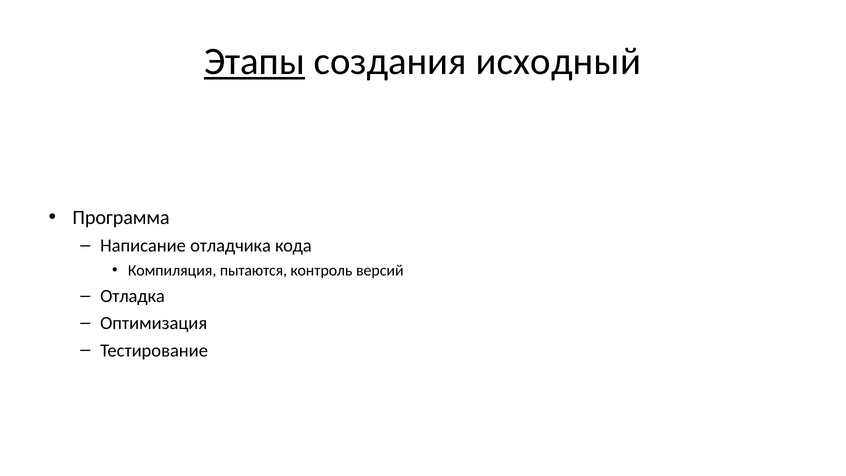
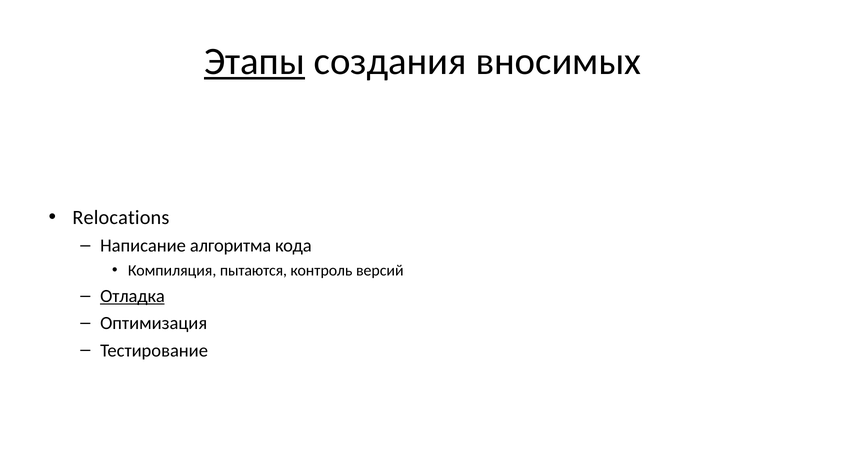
исходный: исходный -> вносимых
Программа: Программа -> Relocations
отладчика: отладчика -> алгоритма
Отладка underline: none -> present
